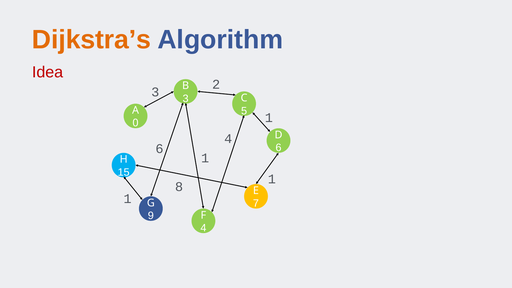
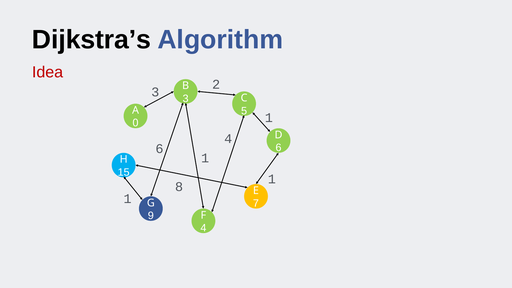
Dijkstra’s colour: orange -> black
